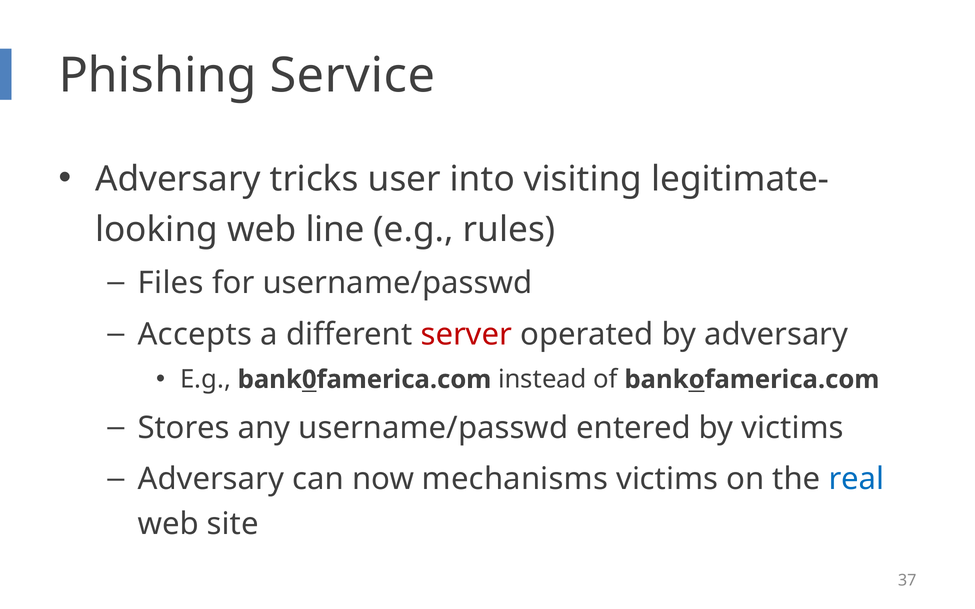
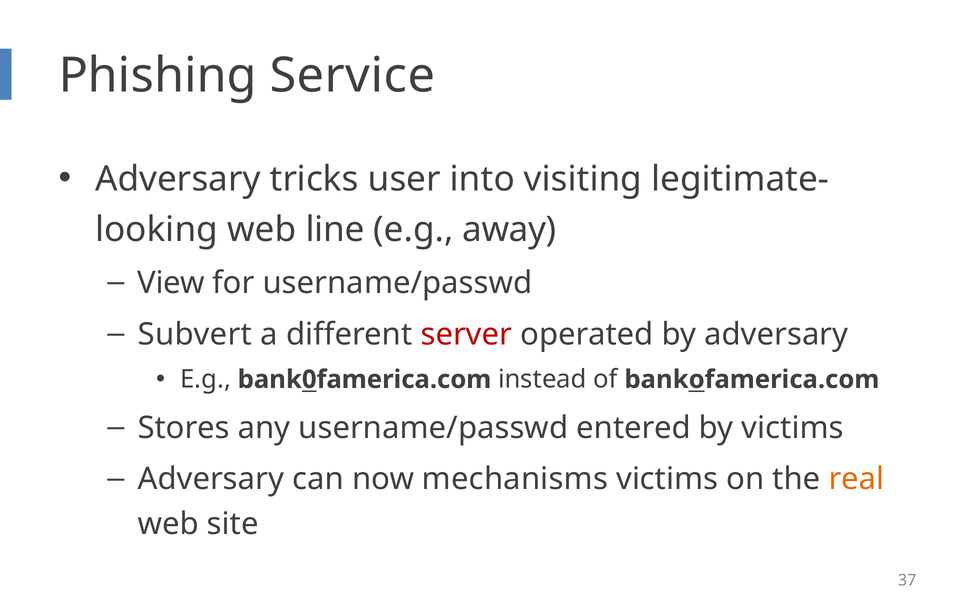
rules: rules -> away
Files: Files -> View
Accepts: Accepts -> Subvert
real colour: blue -> orange
